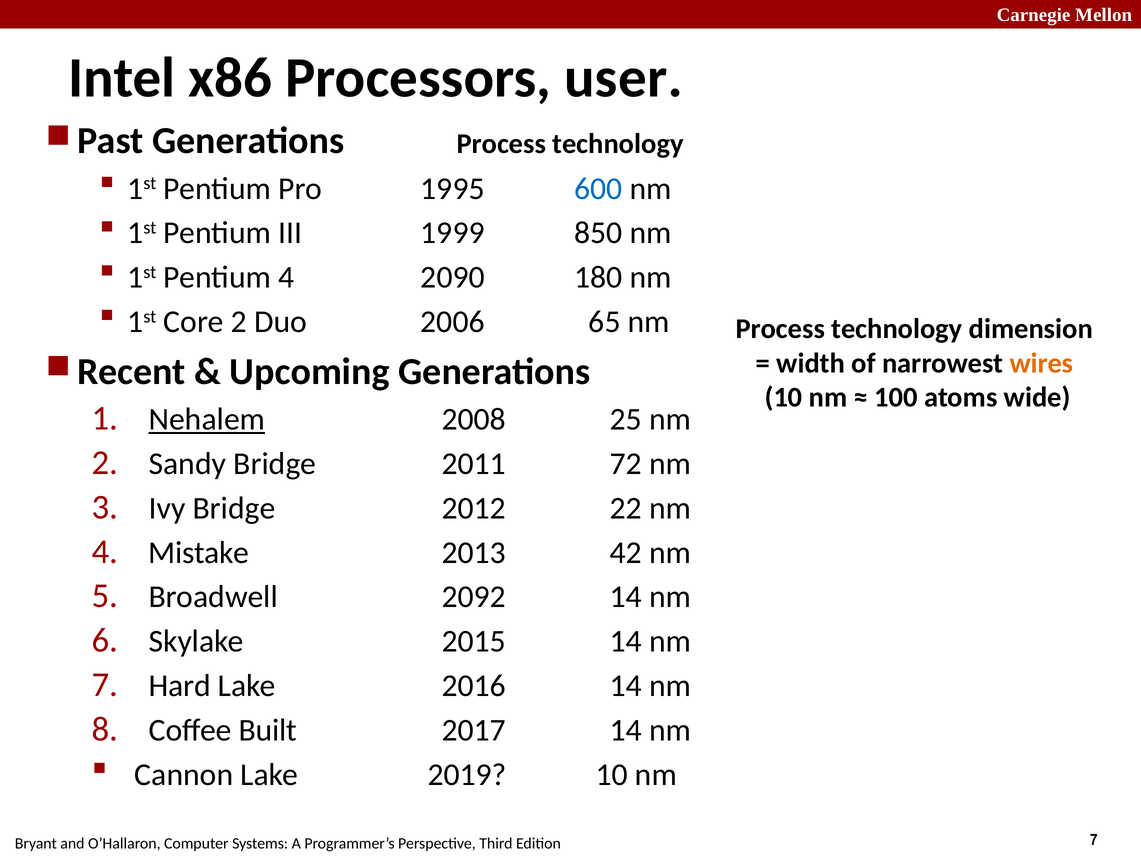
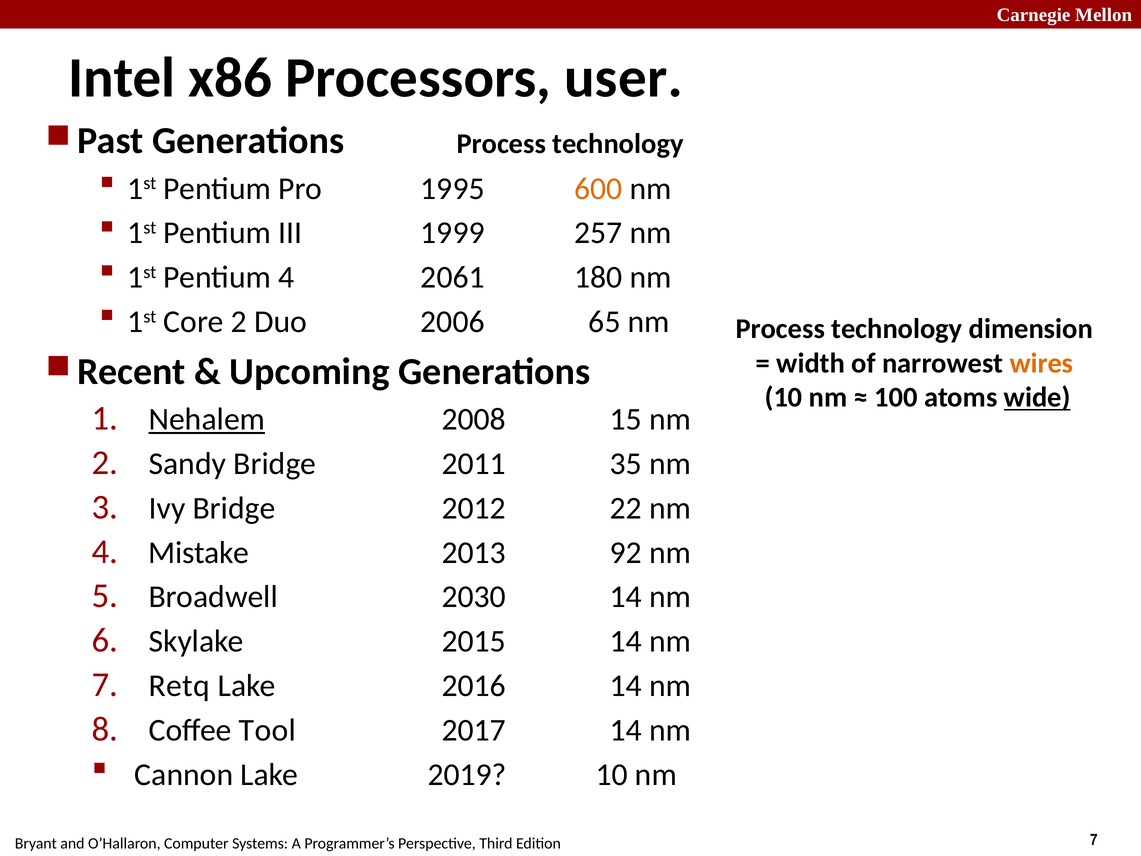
600 colour: blue -> orange
850: 850 -> 257
2090: 2090 -> 2061
wide underline: none -> present
25: 25 -> 15
72: 72 -> 35
42: 42 -> 92
2092: 2092 -> 2030
Hard: Hard -> Retq
Built: Built -> Tool
